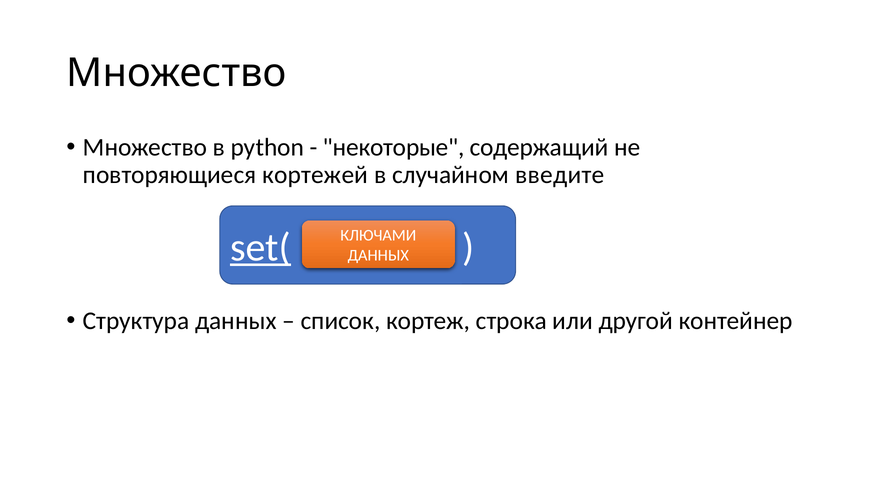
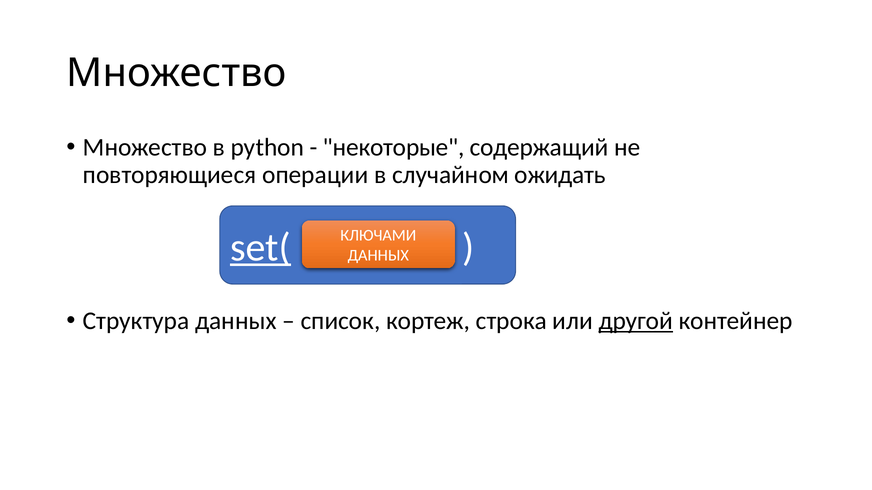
кортежей: кортежей -> операции
введите: введите -> ожидать
другой underline: none -> present
